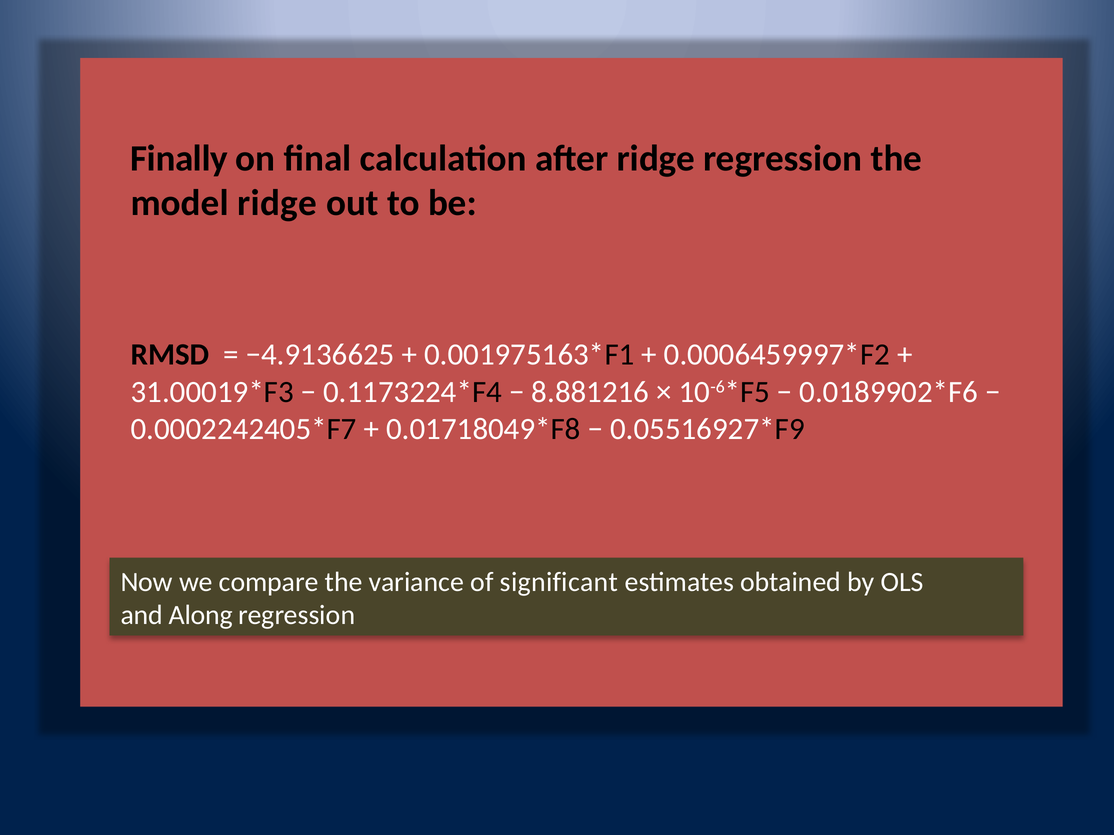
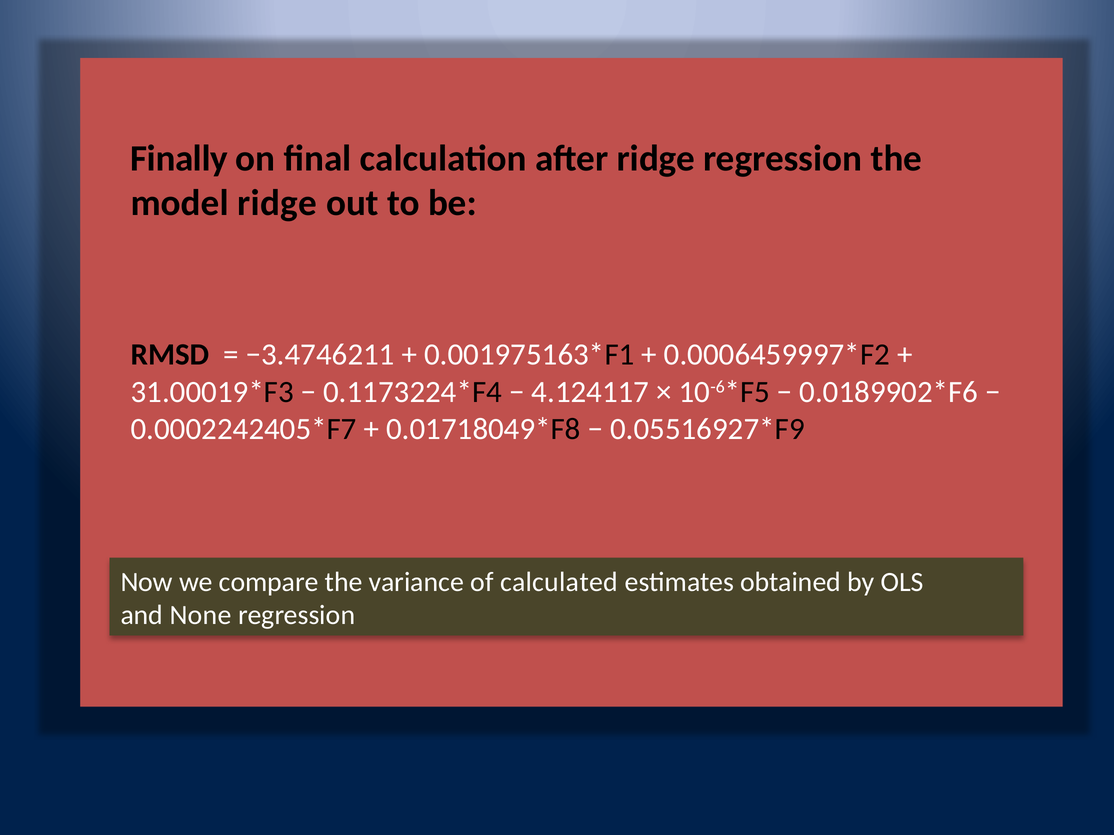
−4.9136625: −4.9136625 -> −3.4746211
8.881216: 8.881216 -> 4.124117
significant: significant -> calculated
Along: Along -> None
